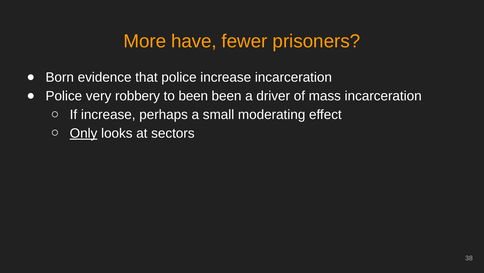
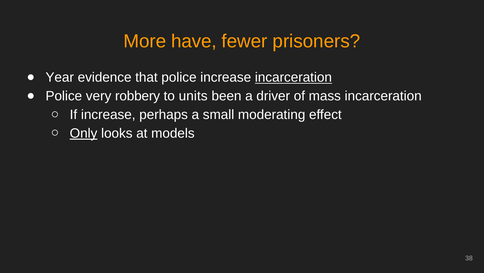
Born: Born -> Year
incarceration at (293, 77) underline: none -> present
to been: been -> units
sectors: sectors -> models
